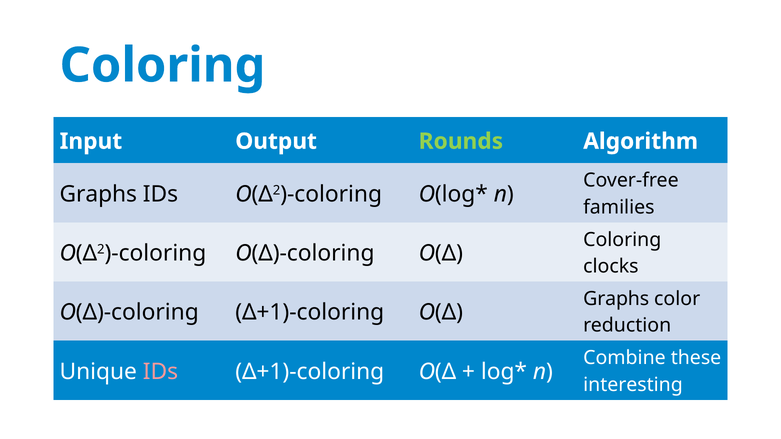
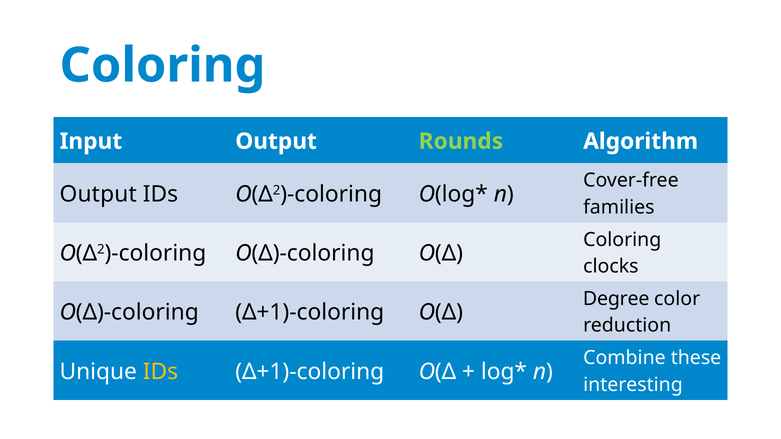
Graphs at (98, 194): Graphs -> Output
Graphs at (616, 299): Graphs -> Degree
IDs at (160, 372) colour: pink -> yellow
